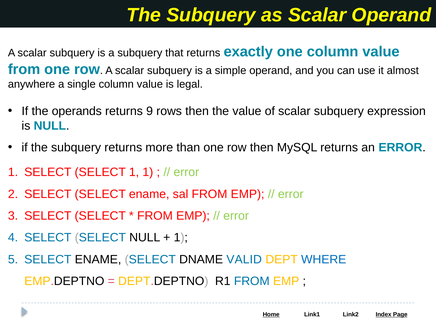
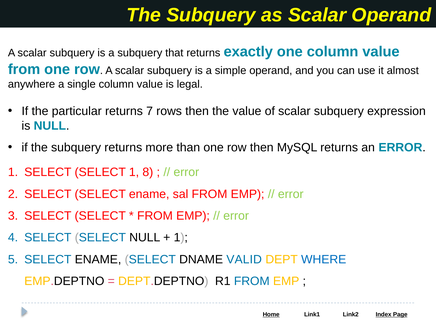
operands: operands -> particular
9: 9 -> 7
1 1: 1 -> 8
